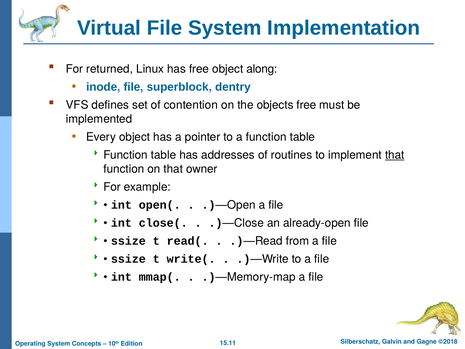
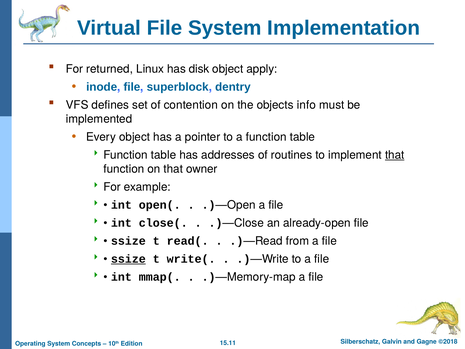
has free: free -> disk
along: along -> apply
objects free: free -> info
ssize at (128, 259) underline: none -> present
